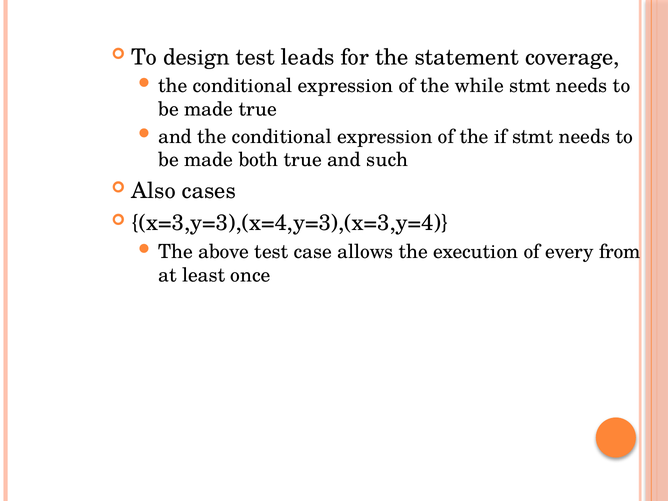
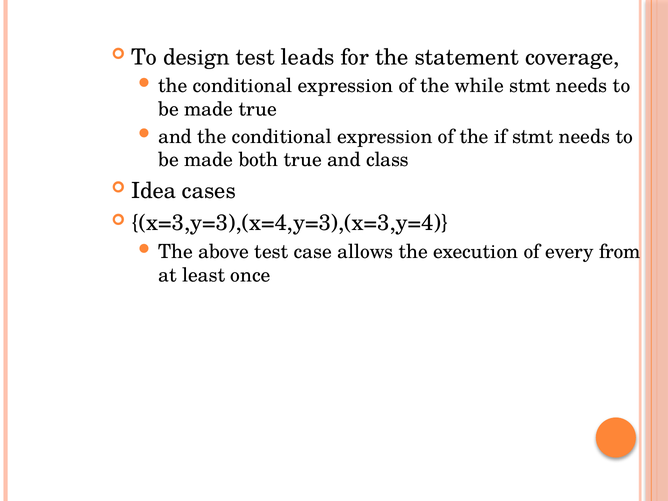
such: such -> class
Also: Also -> Idea
